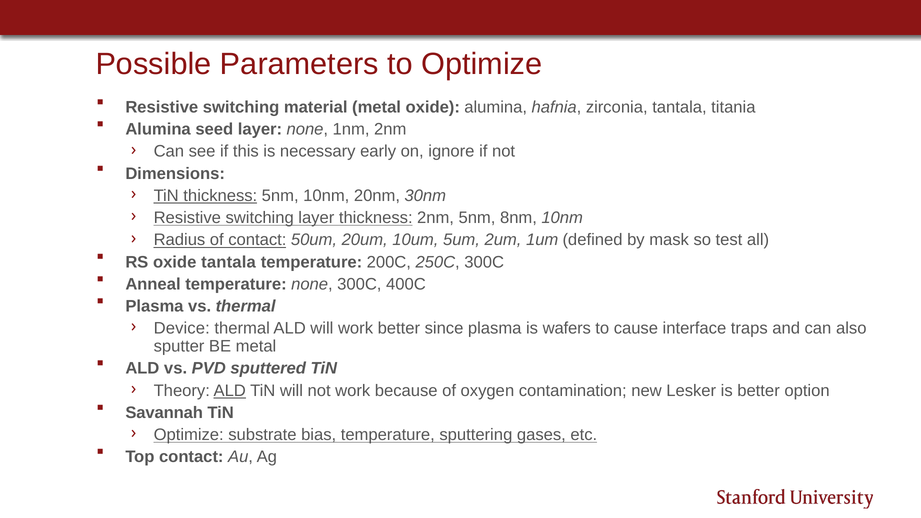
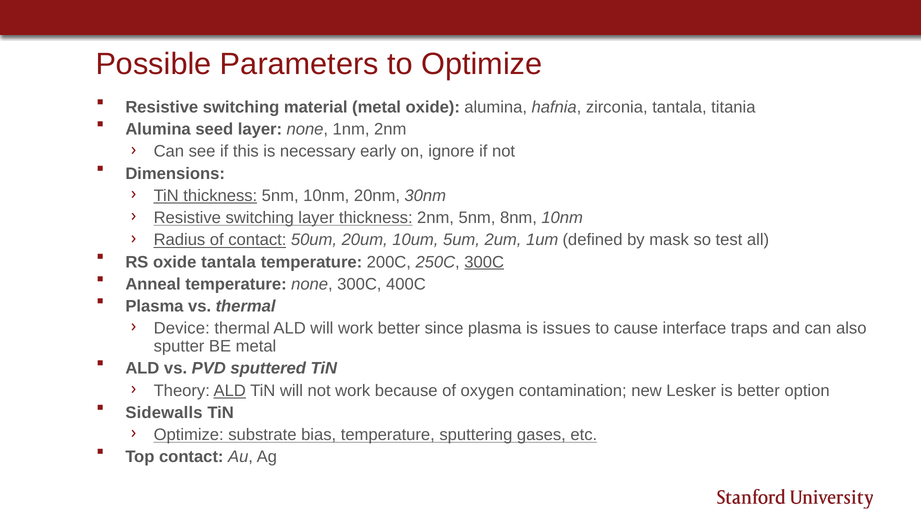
300C at (484, 262) underline: none -> present
wafers: wafers -> issues
Savannah: Savannah -> Sidewalls
